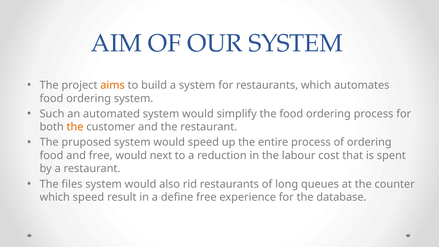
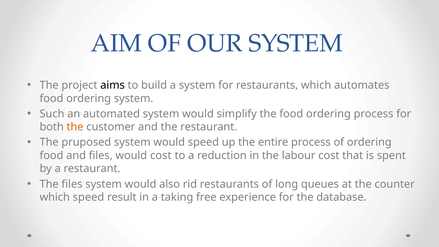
aims colour: orange -> black
and free: free -> files
would next: next -> cost
define: define -> taking
